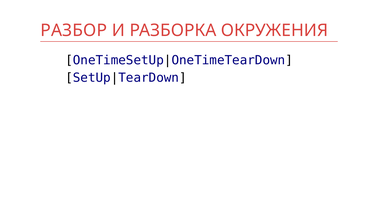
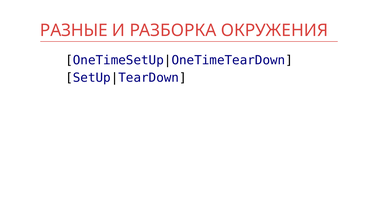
РАЗБОР: РАЗБОР -> РАЗНЫЕ
